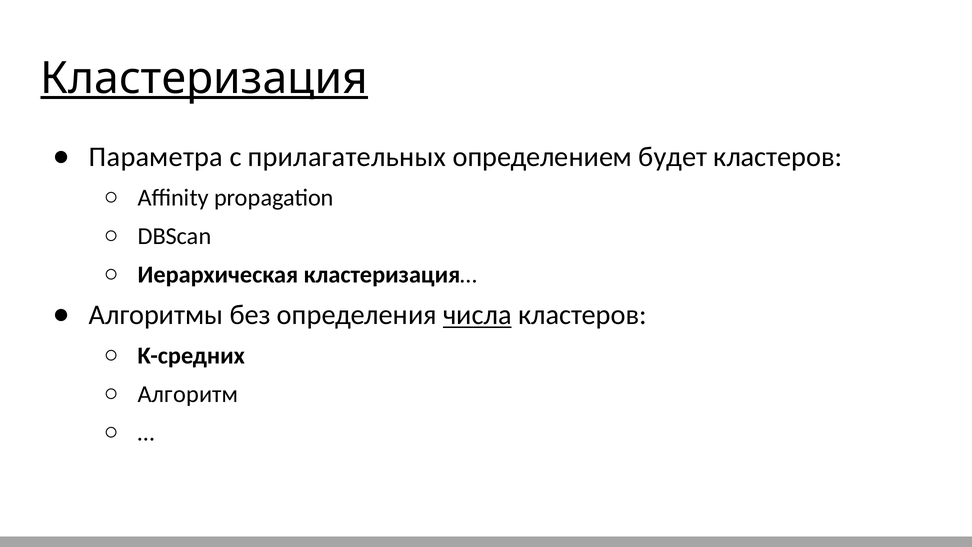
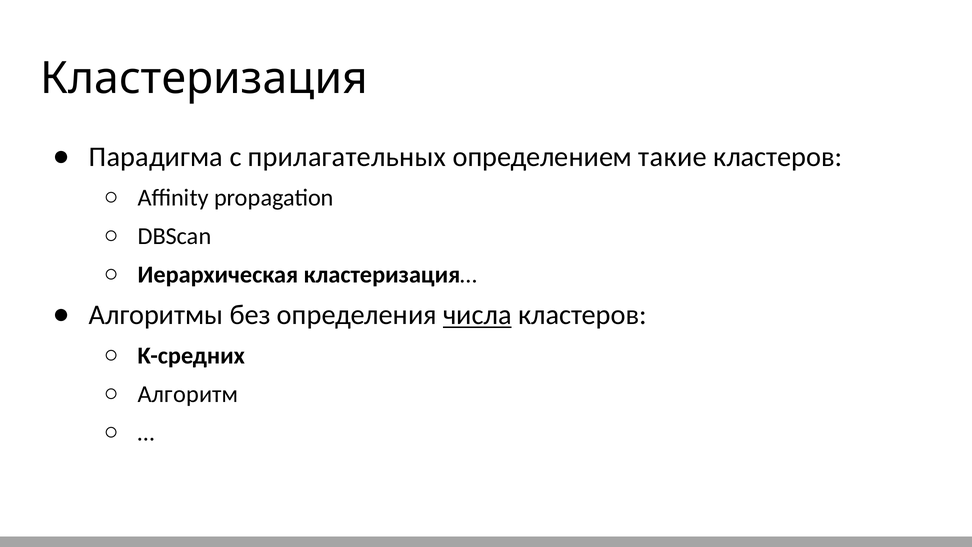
Кластеризация underline: present -> none
Параметра: Параметра -> Парадигма
будет: будет -> такие
